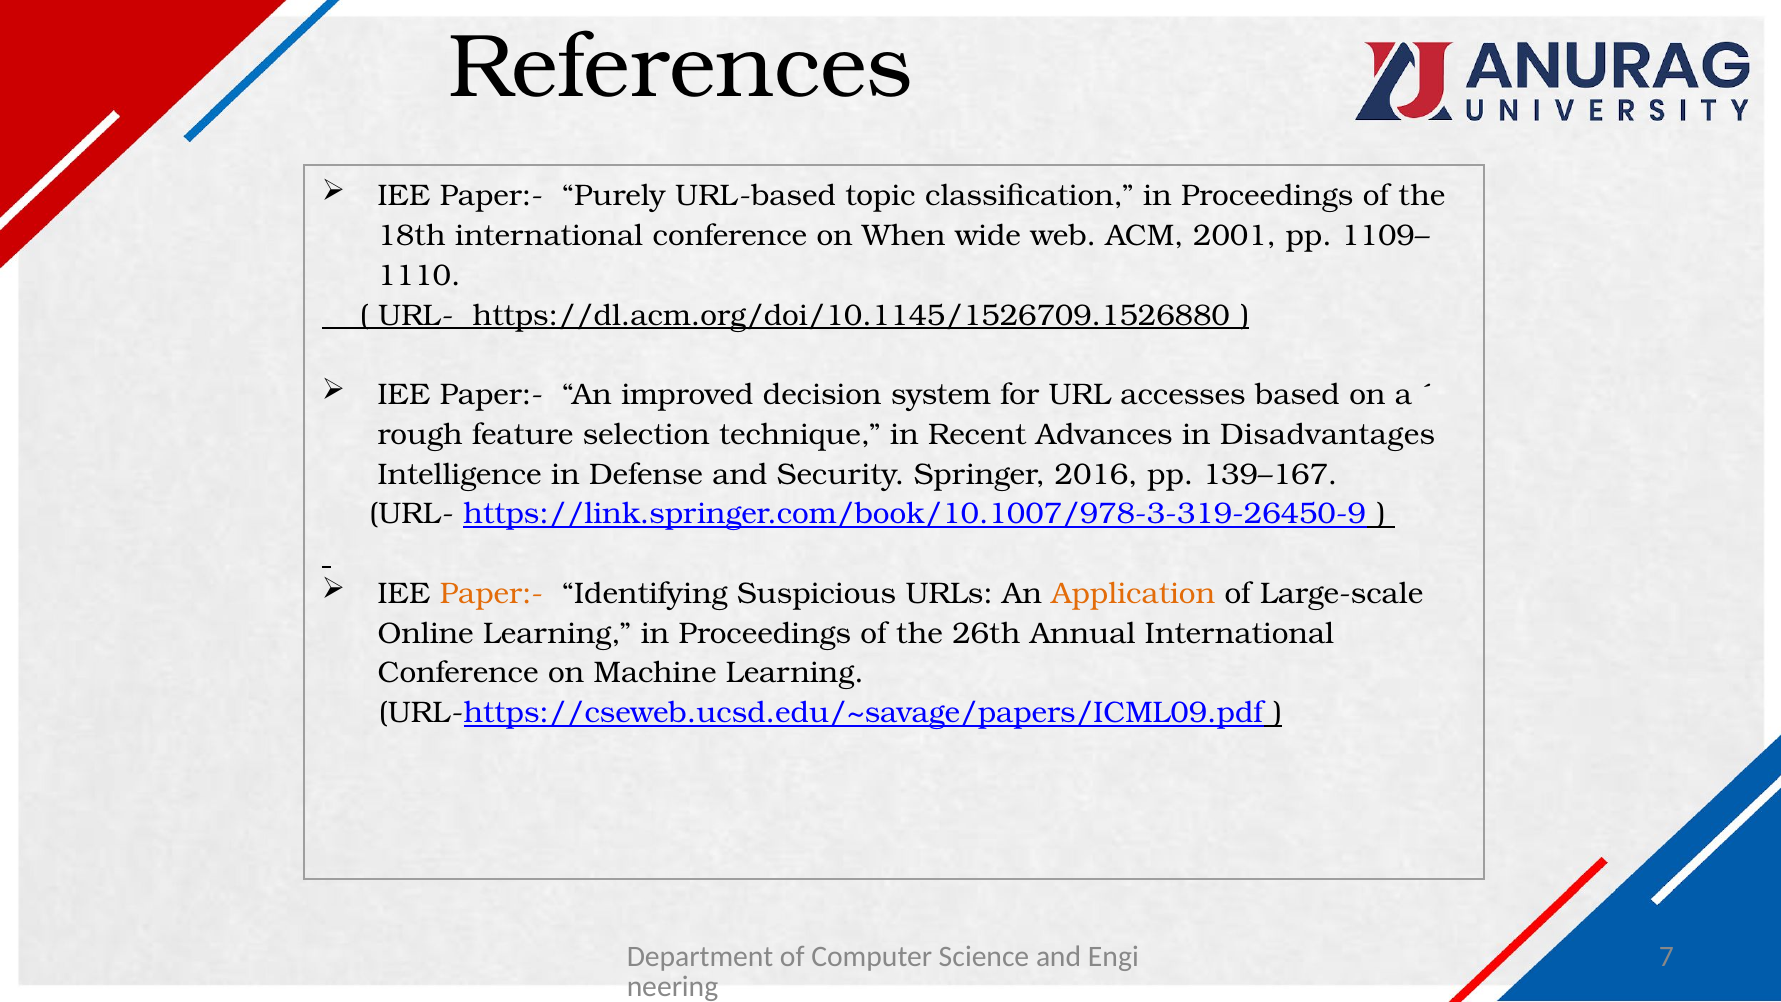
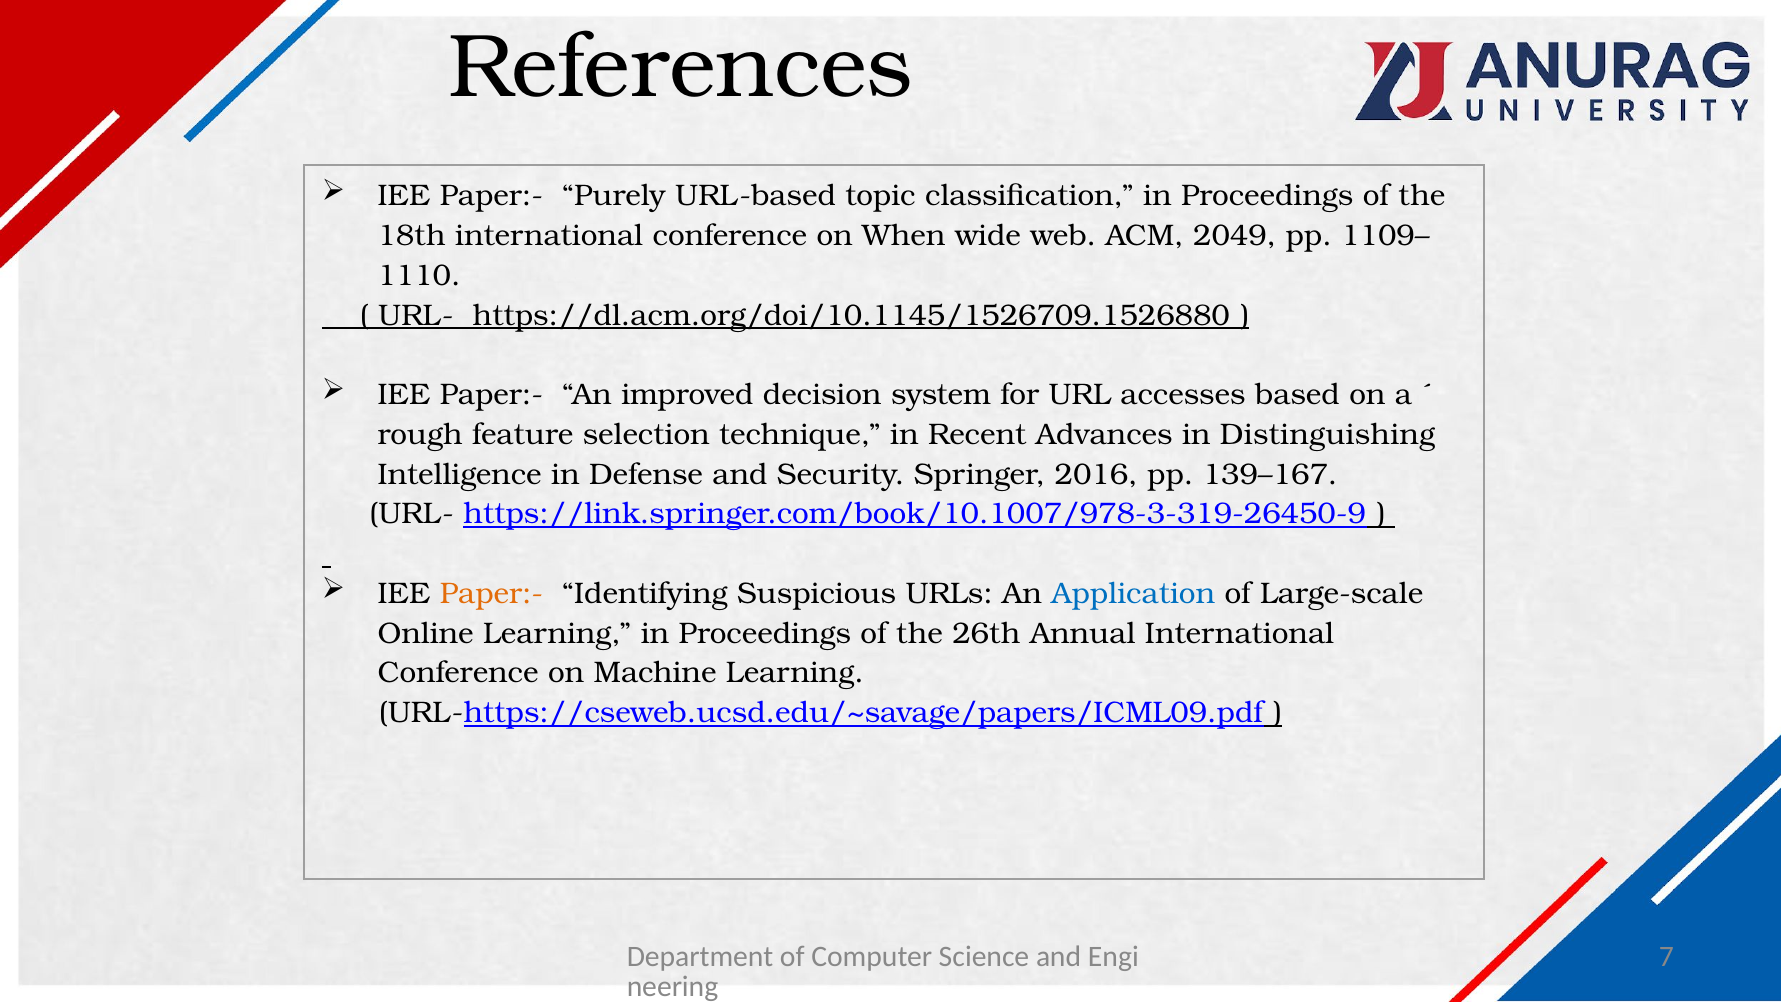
2001: 2001 -> 2049
Disadvantages: Disadvantages -> Distinguishing
Application colour: orange -> blue
